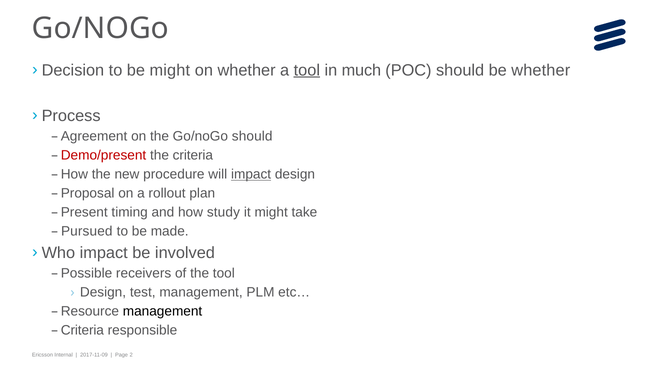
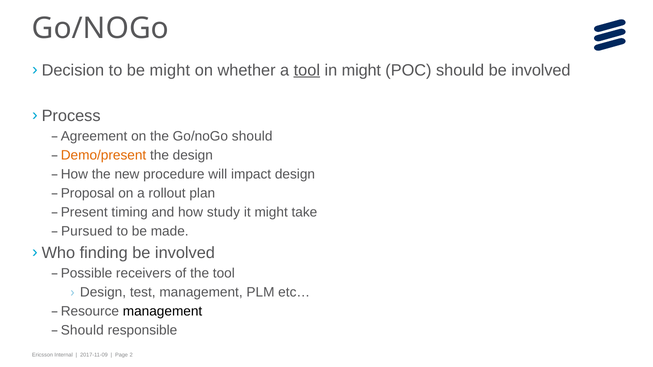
in much: much -> might
should be whether: whether -> involved
Demo/present colour: red -> orange
the criteria: criteria -> design
impact at (251, 174) underline: present -> none
impact at (104, 253): impact -> finding
Criteria at (82, 331): Criteria -> Should
